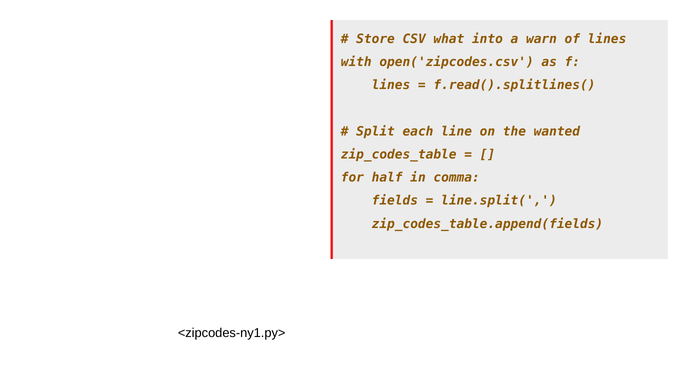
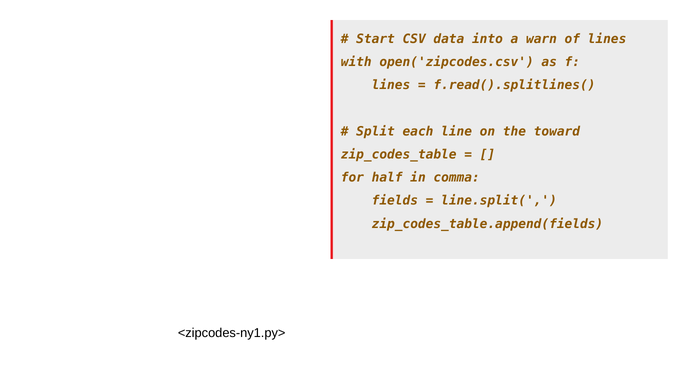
Store: Store -> Start
what: what -> data
wanted: wanted -> toward
